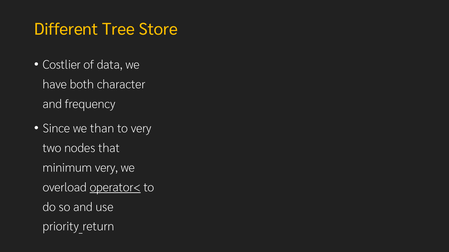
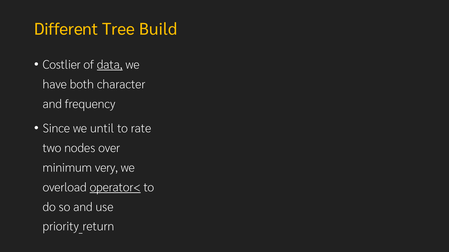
Store: Store -> Build
data underline: none -> present
than: than -> until
to very: very -> rate
that: that -> over
